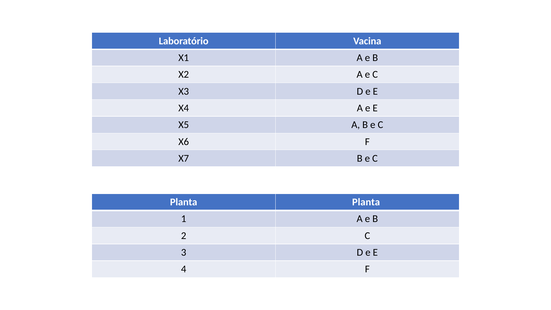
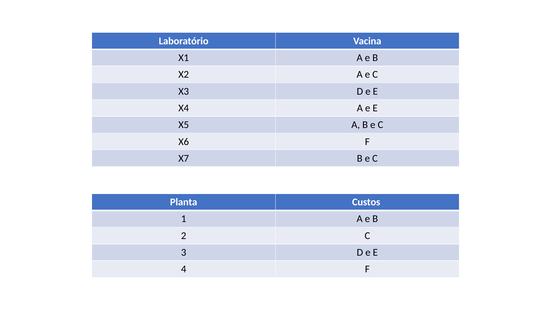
Planta Planta: Planta -> Custos
